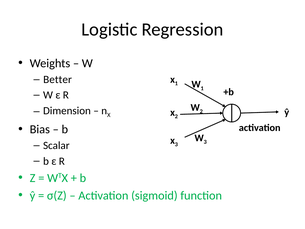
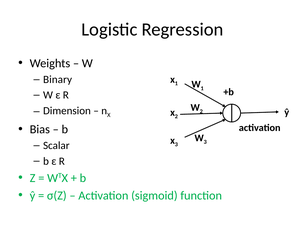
Better: Better -> Binary
